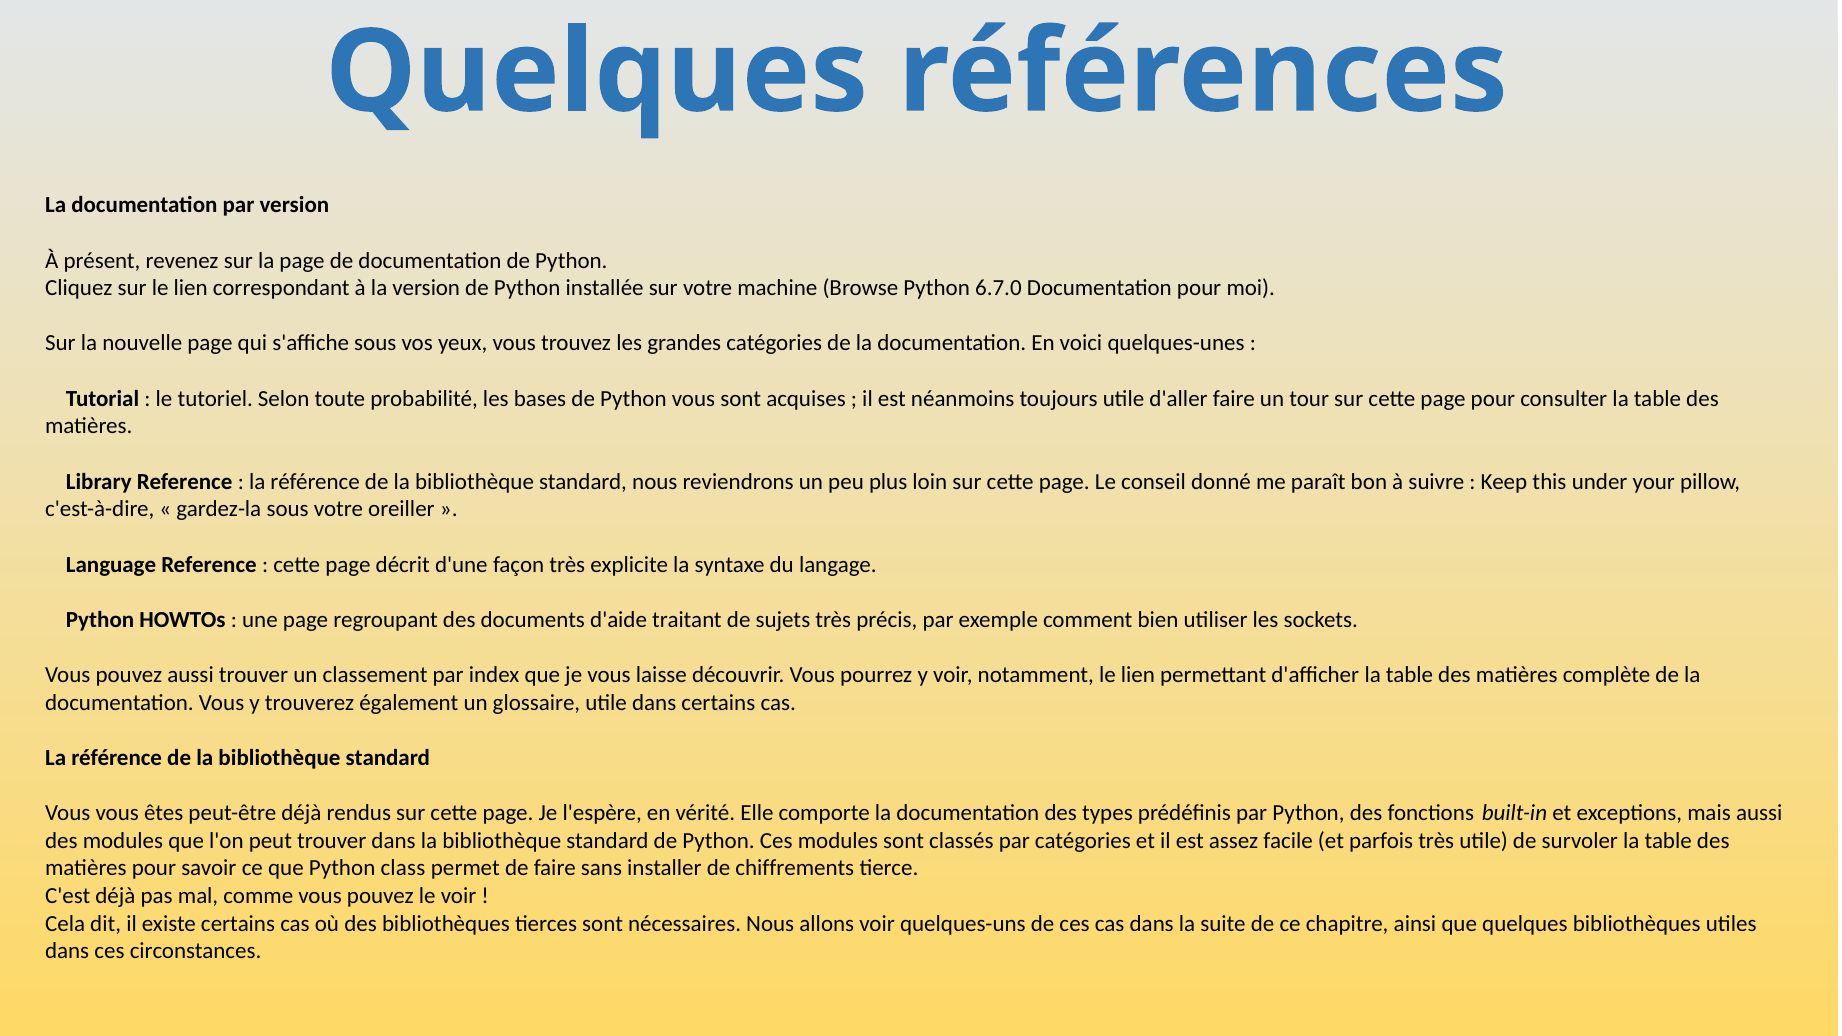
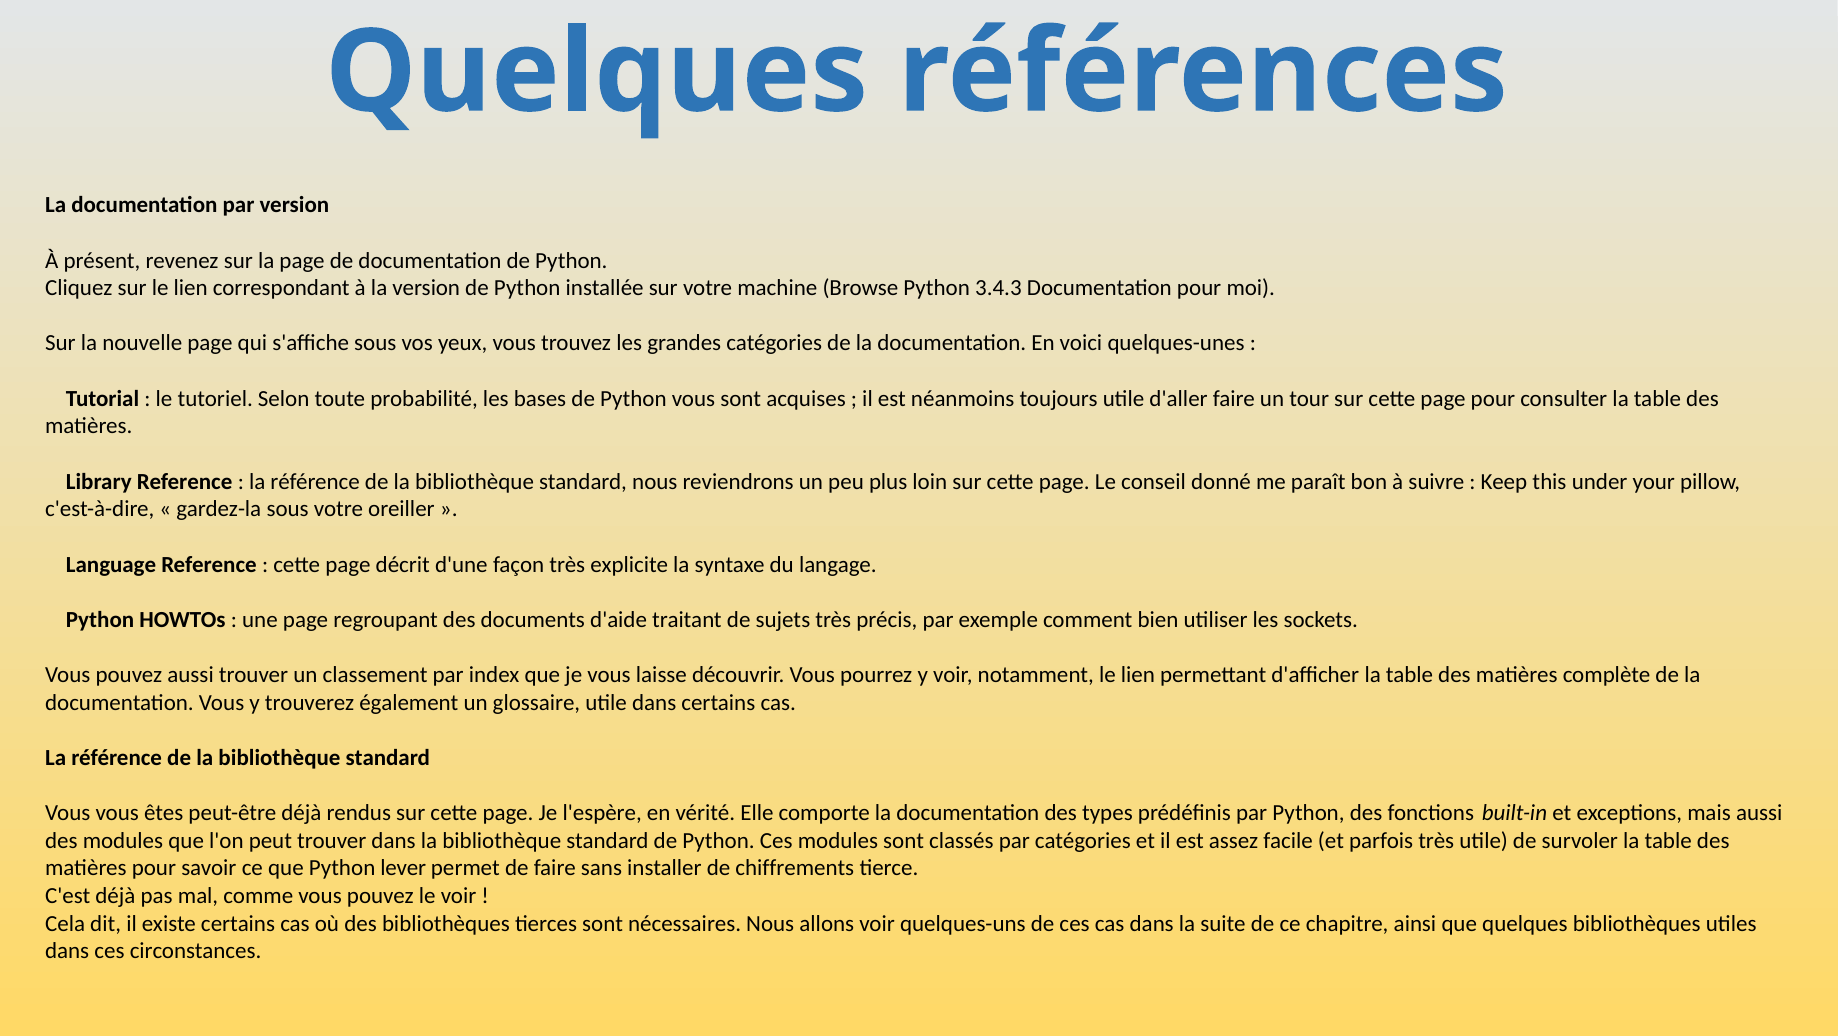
6.7.0: 6.7.0 -> 3.4.3
class: class -> lever
